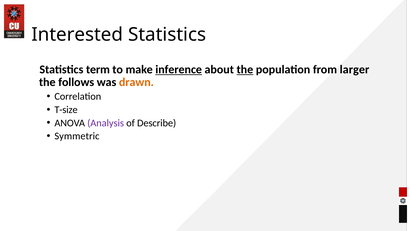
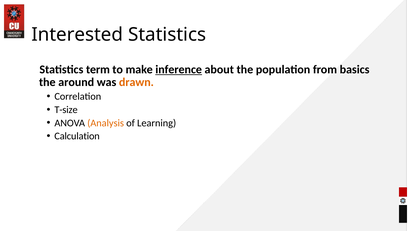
the at (245, 69) underline: present -> none
larger: larger -> basics
follows: follows -> around
Analysis colour: purple -> orange
Describe: Describe -> Learning
Symmetric: Symmetric -> Calculation
